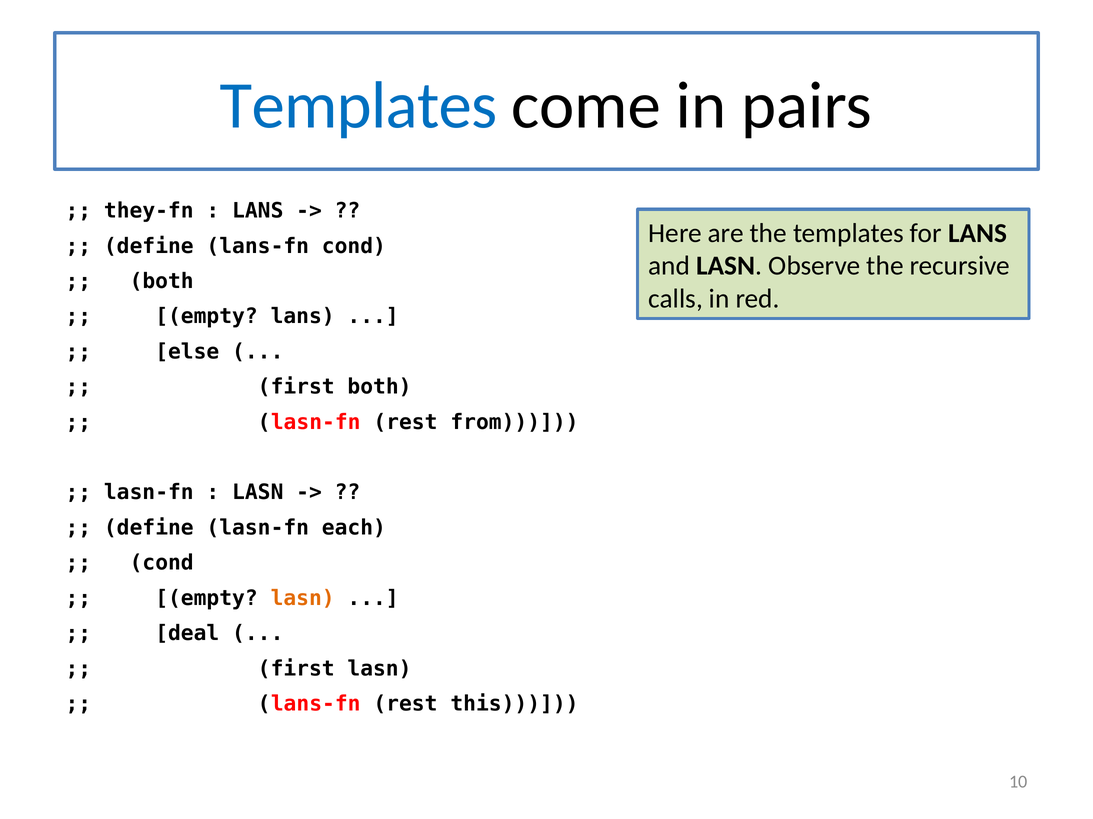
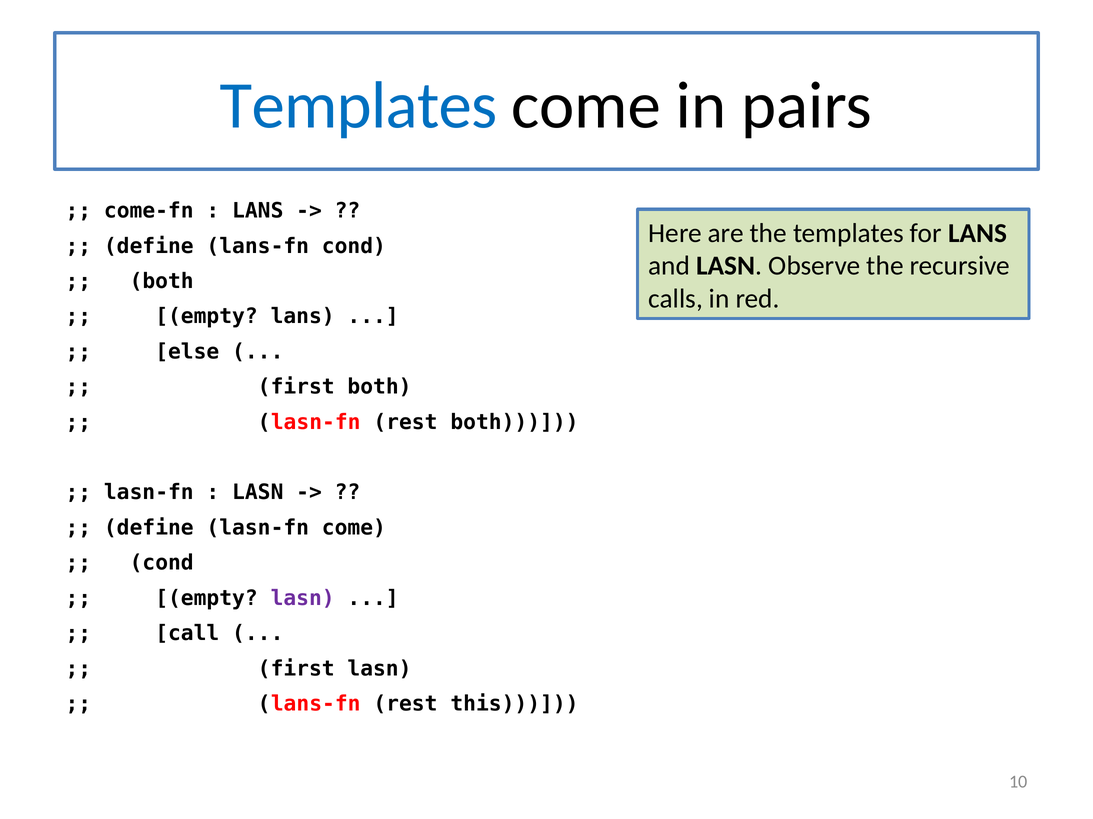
they-fn: they-fn -> come-fn
rest from: from -> both
lasn-fn each: each -> come
lasn at (303, 599) colour: orange -> purple
deal: deal -> call
